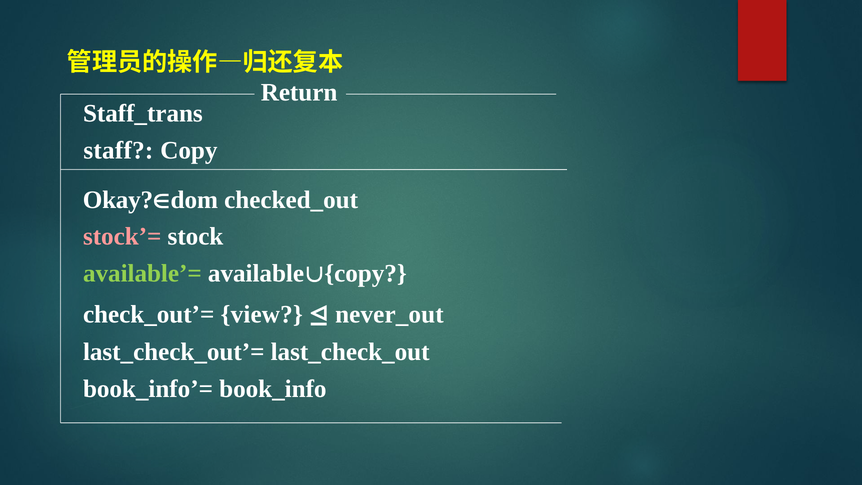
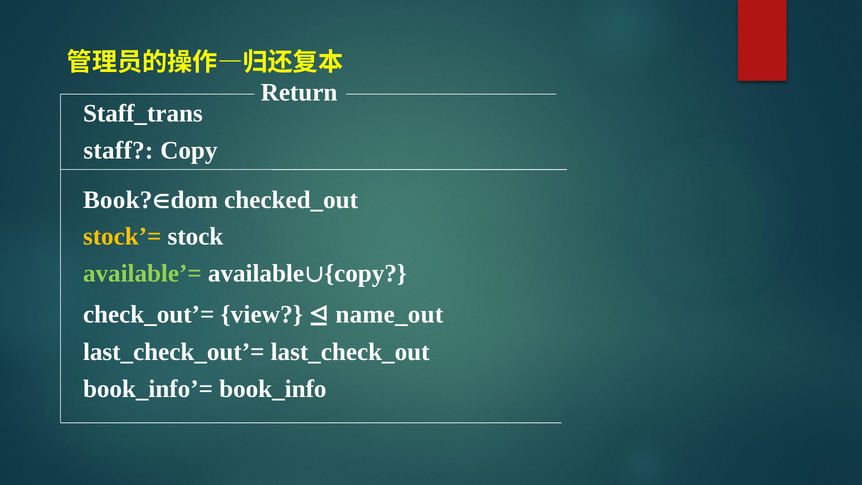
Okay: Okay -> Book
stock’= colour: pink -> yellow
never_out: never_out -> name_out
